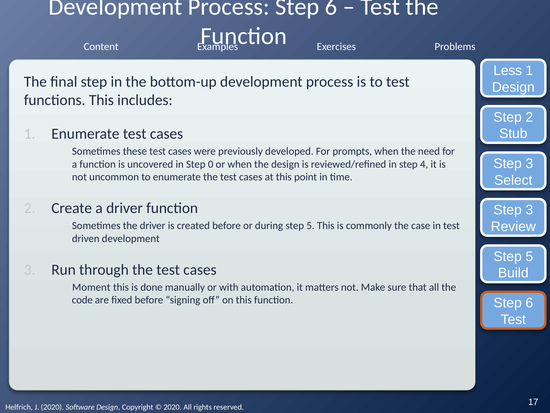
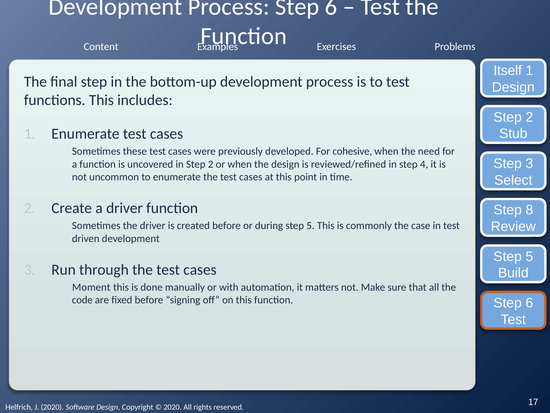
Less: Less -> Itself
prompts: prompts -> cohesive
in Step 0: 0 -> 2
3 at (529, 210): 3 -> 8
